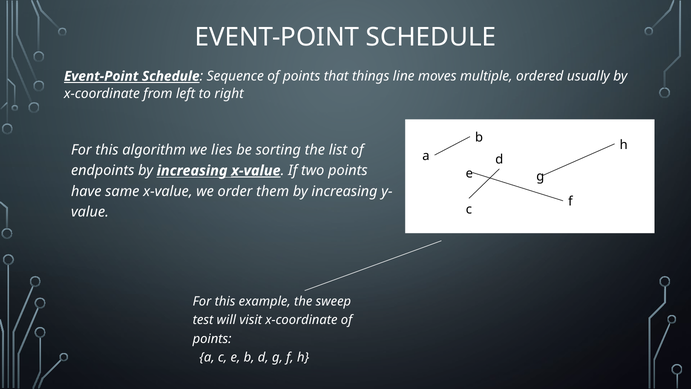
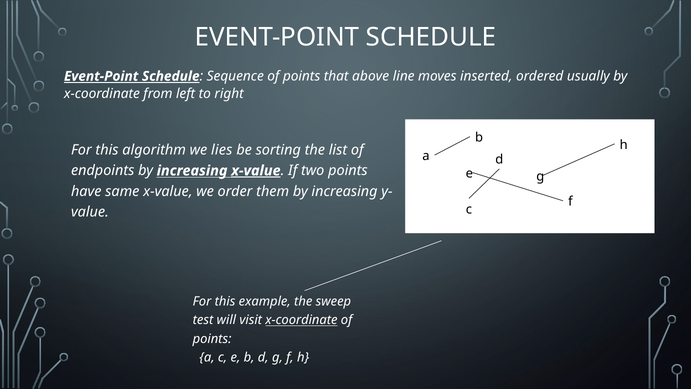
things: things -> above
multiple: multiple -> inserted
x-coordinate at (301, 320) underline: none -> present
